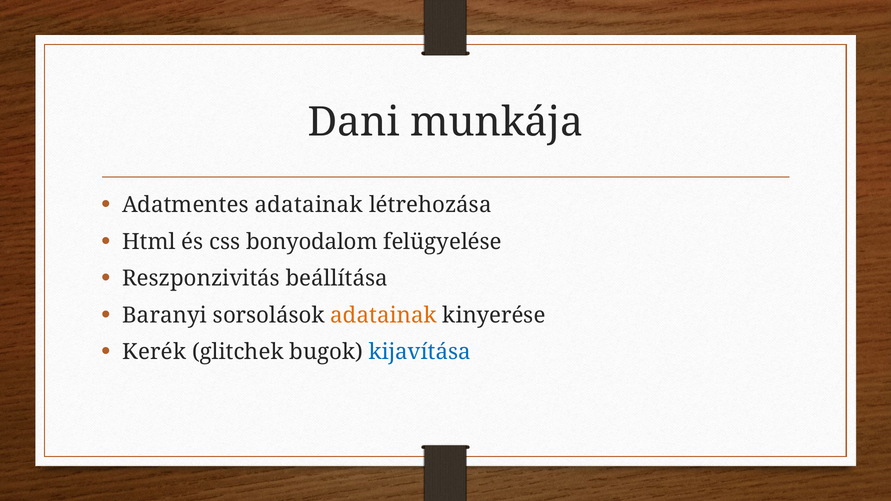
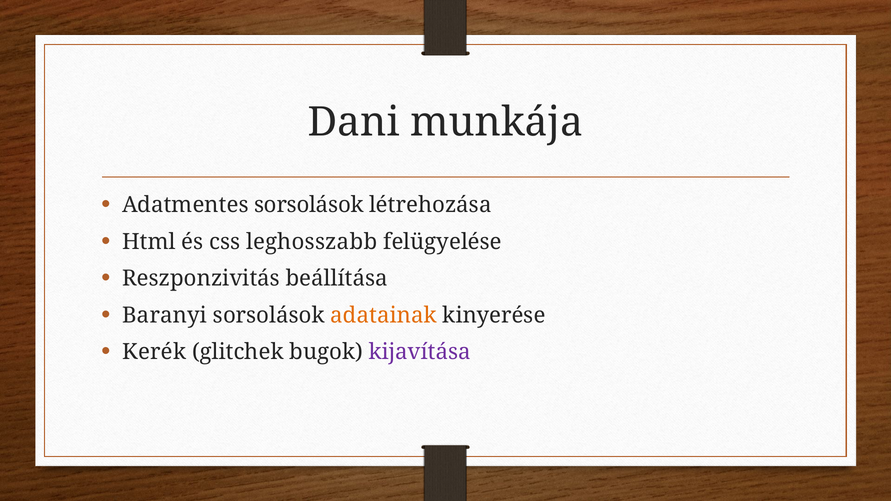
Adatmentes adatainak: adatainak -> sorsolások
bonyodalom: bonyodalom -> leghosszabb
kijavítása colour: blue -> purple
